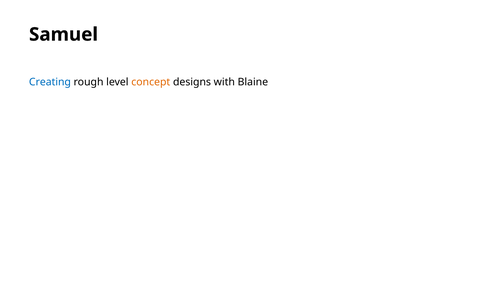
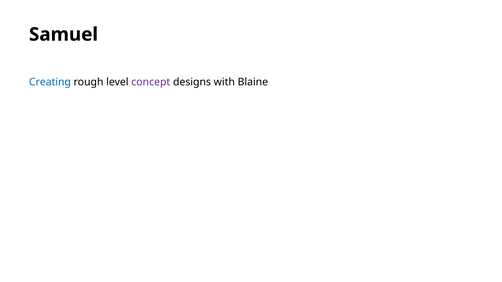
concept colour: orange -> purple
